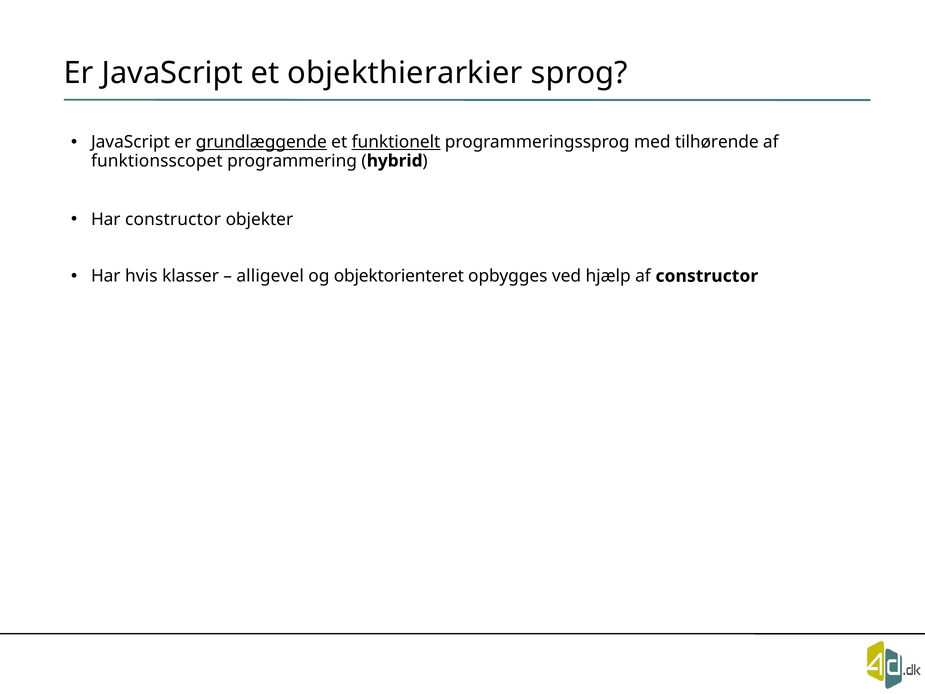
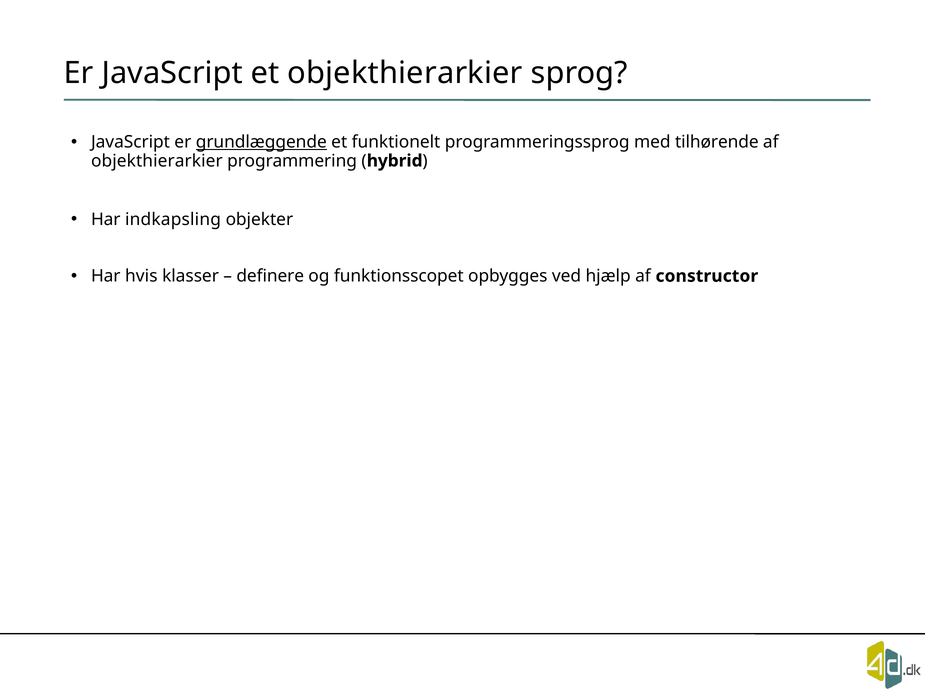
funktionelt underline: present -> none
funktionsscopet at (157, 161): funktionsscopet -> objekthierarkier
Har constructor: constructor -> indkapsling
alligevel: alligevel -> definere
objektorienteret: objektorienteret -> funktionsscopet
